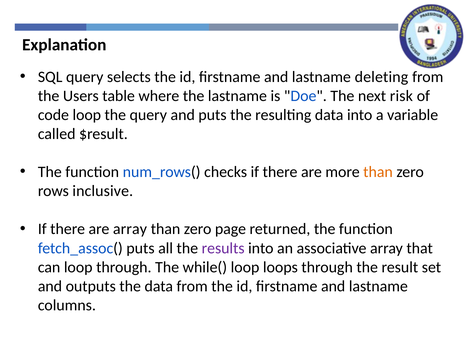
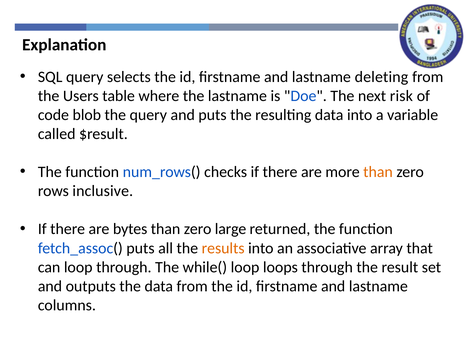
code loop: loop -> blob
are array: array -> bytes
page: page -> large
results colour: purple -> orange
